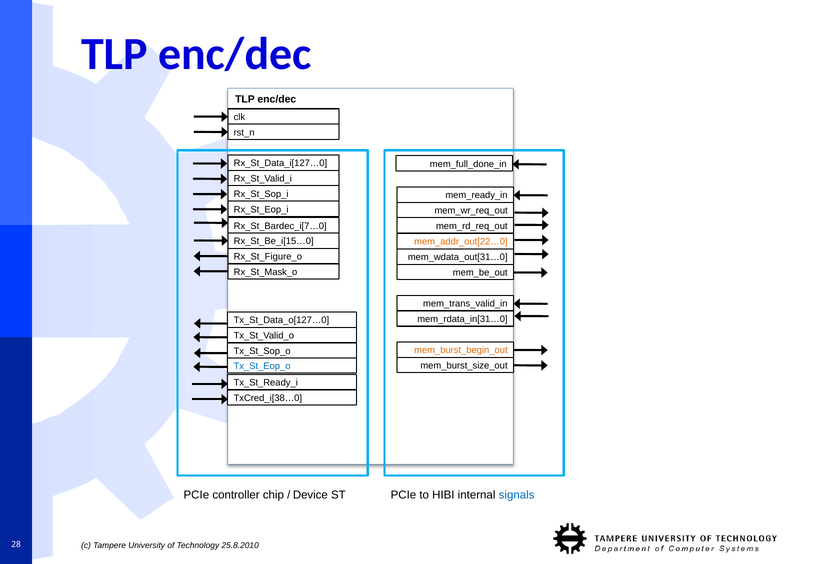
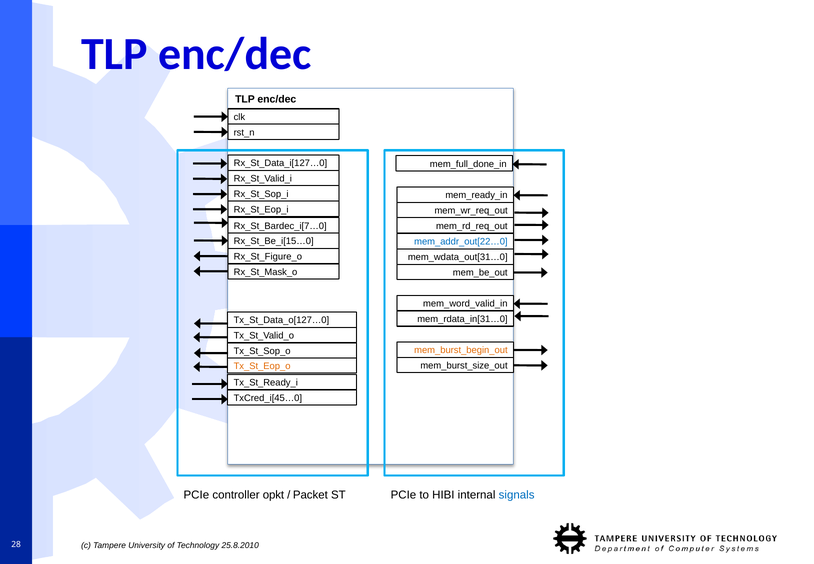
mem_addr_out[22…0 colour: orange -> blue
mem_trans_valid_in: mem_trans_valid_in -> mem_word_valid_in
Tx_St_Eop_o colour: blue -> orange
TxCred_i[38…0: TxCred_i[38…0 -> TxCred_i[45…0
chip: chip -> opkt
Device: Device -> Packet
